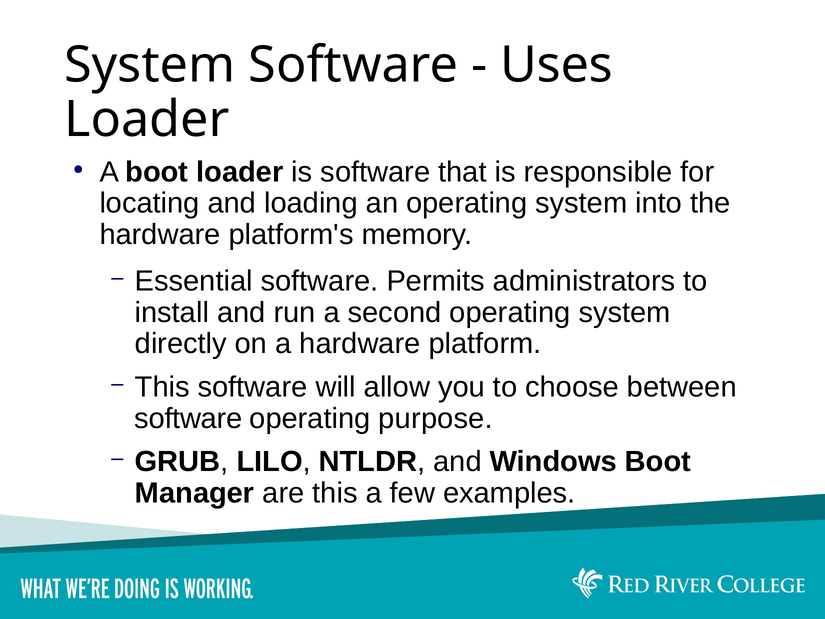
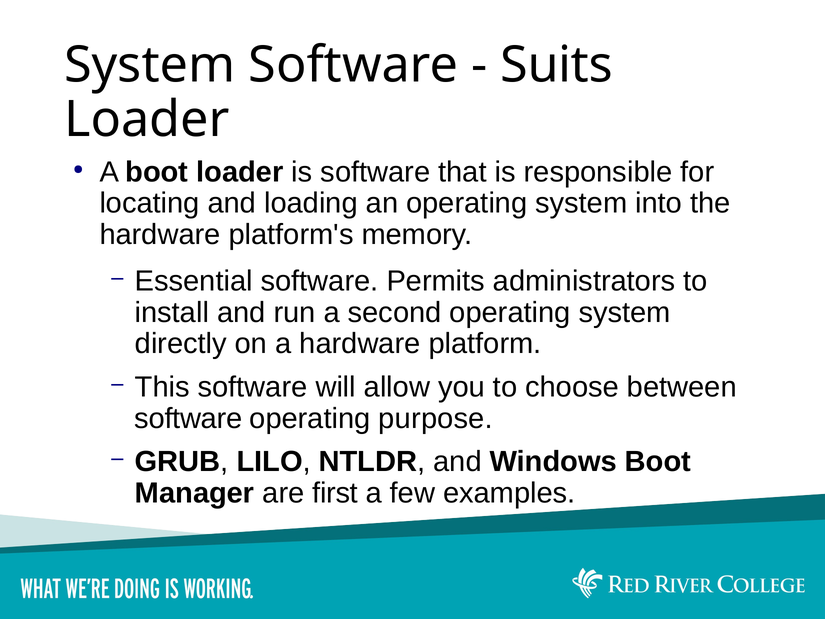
Uses: Uses -> Suits
are this: this -> first
